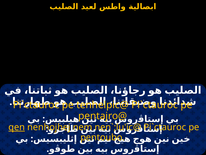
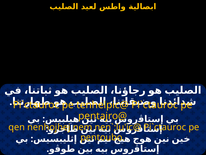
qen underline: present -> none
